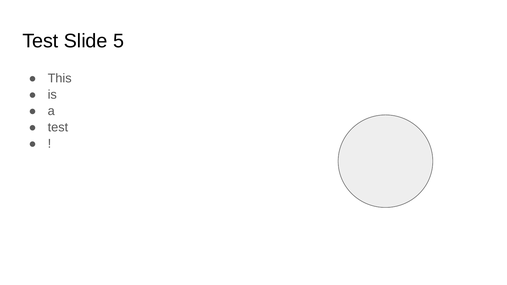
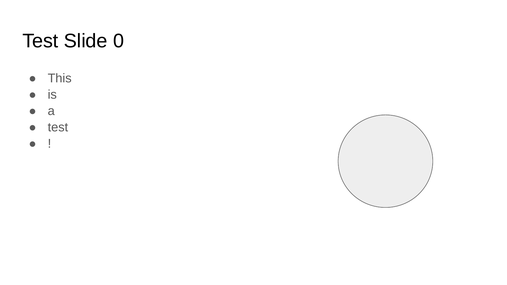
5: 5 -> 0
